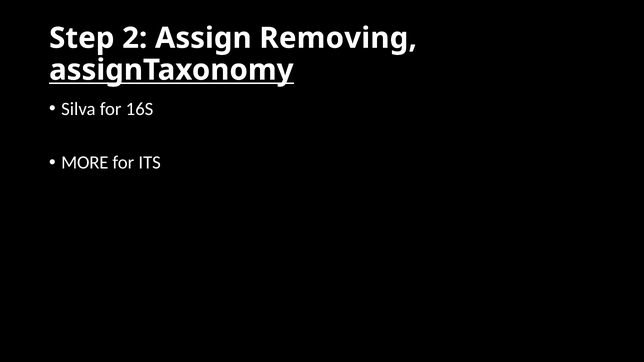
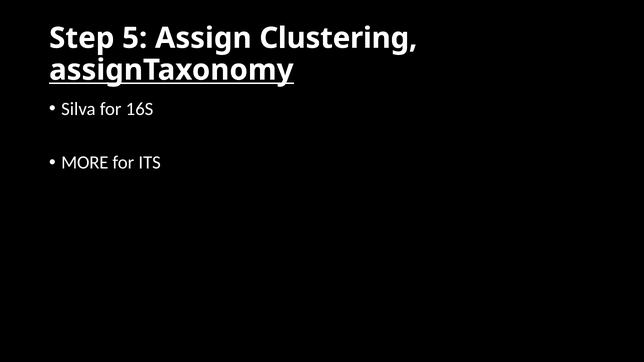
2: 2 -> 5
Removing: Removing -> Clustering
